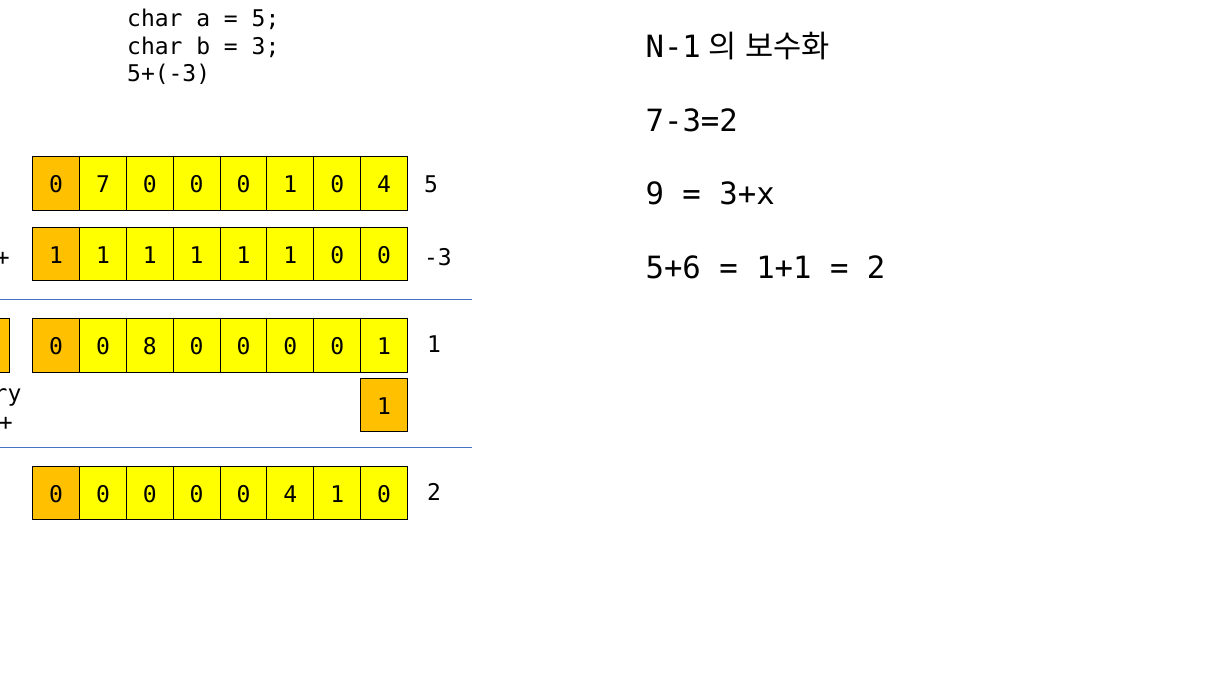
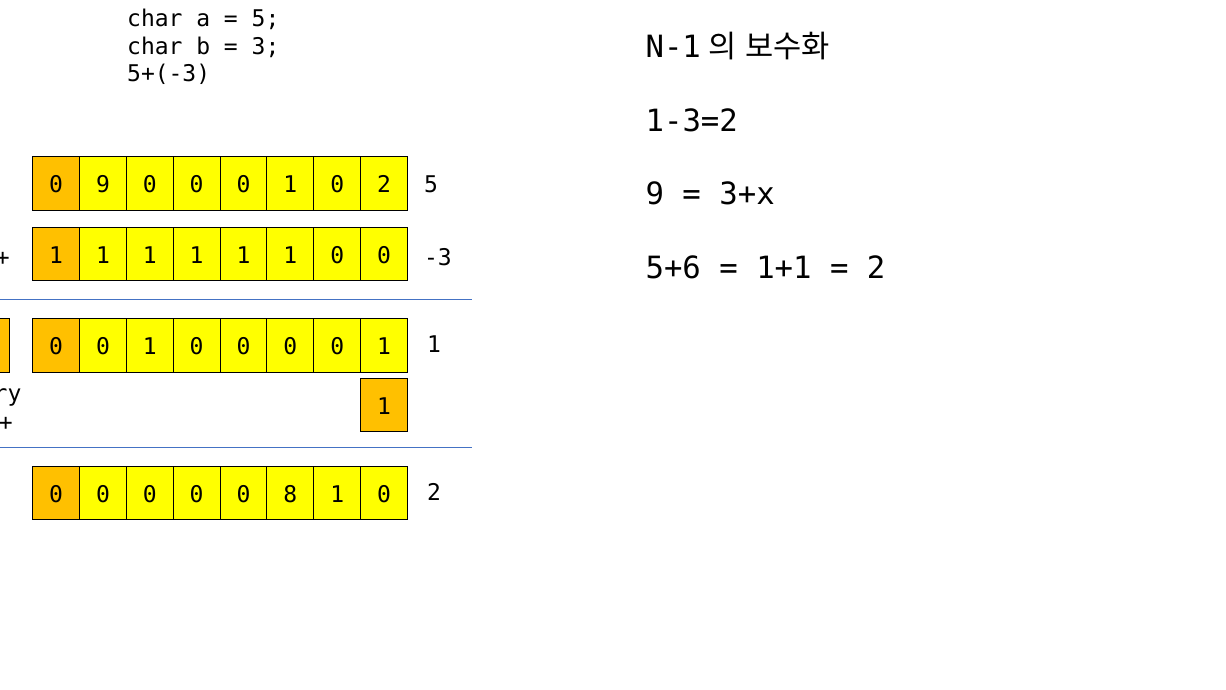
7-3=2: 7-3=2 -> 1-3=2
0 7: 7 -> 9
0 1 0 4: 4 -> 2
8 at (150, 347): 8 -> 1
0 0 4: 4 -> 8
